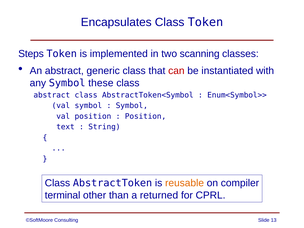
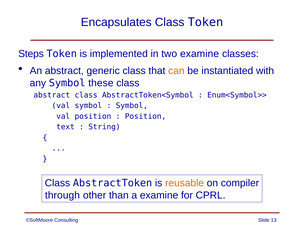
two scanning: scanning -> examine
can colour: red -> orange
terminal: terminal -> through
a returned: returned -> examine
